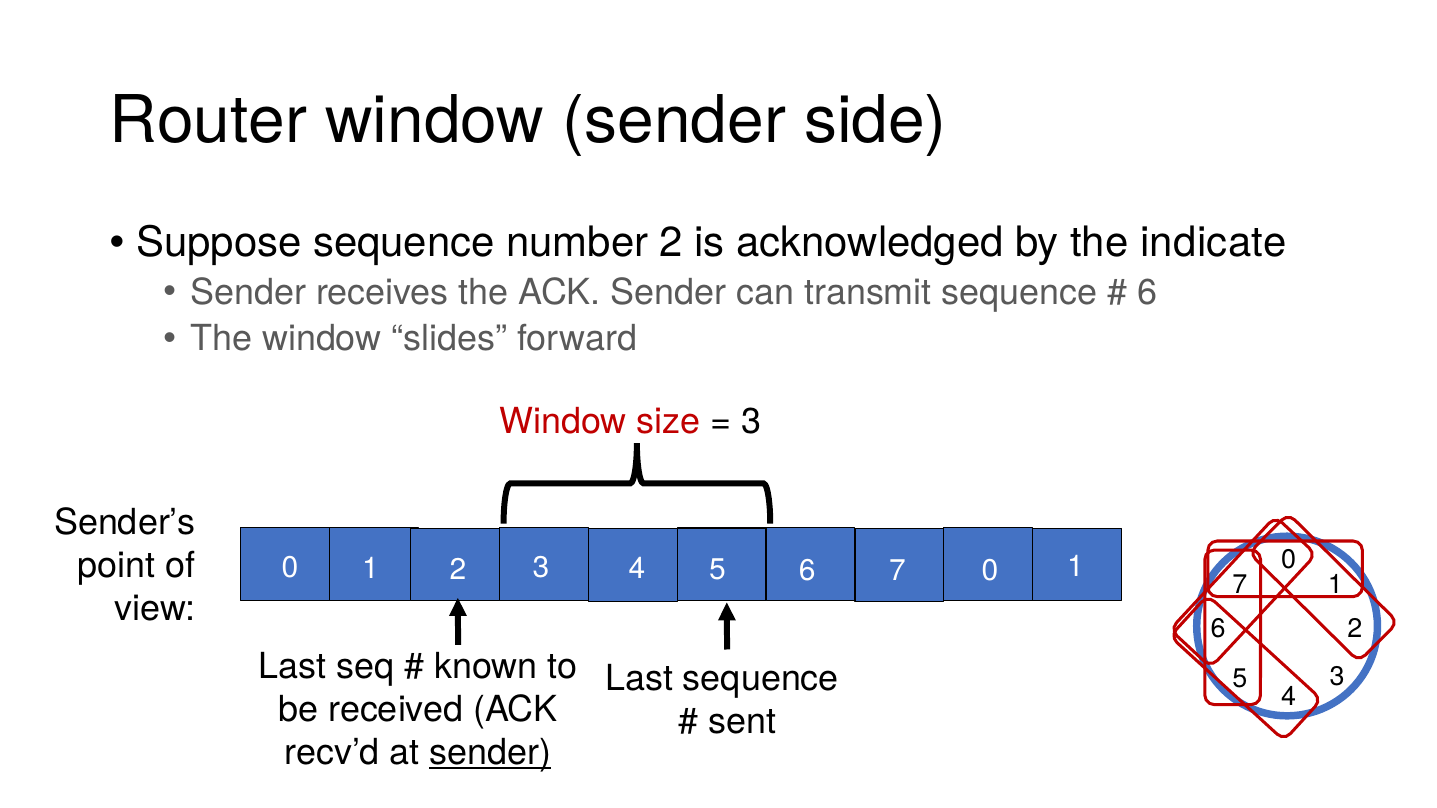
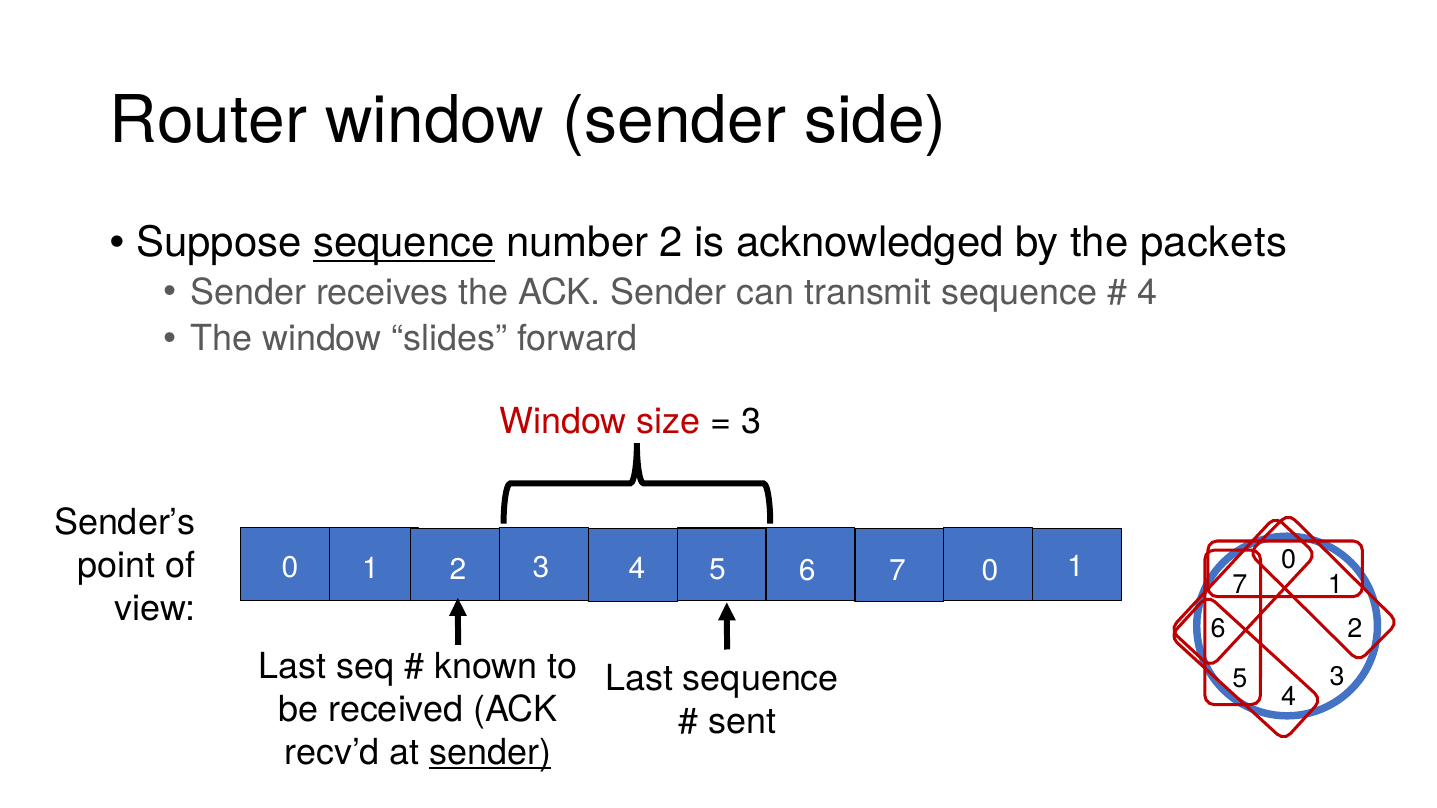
sequence at (404, 243) underline: none -> present
indicate: indicate -> packets
6 at (1148, 292): 6 -> 4
